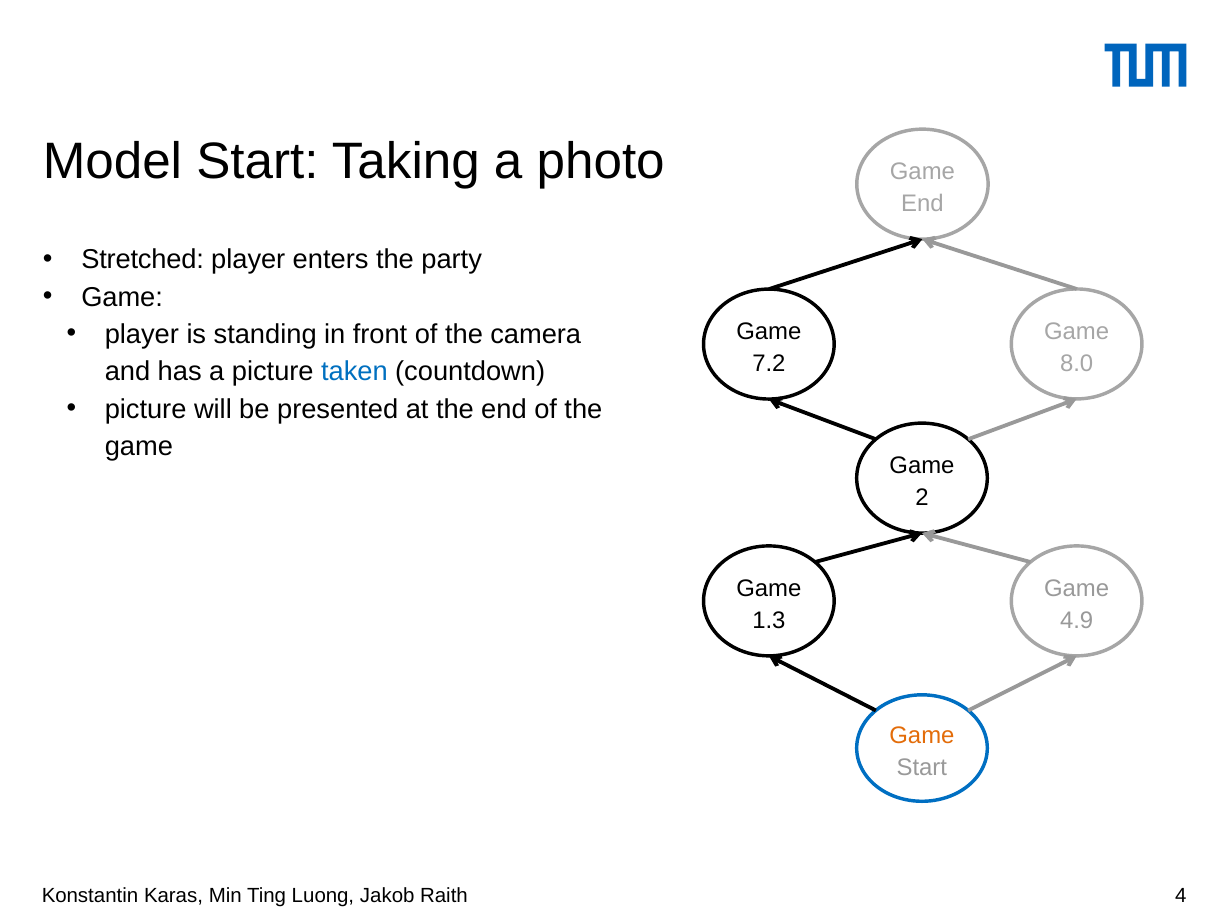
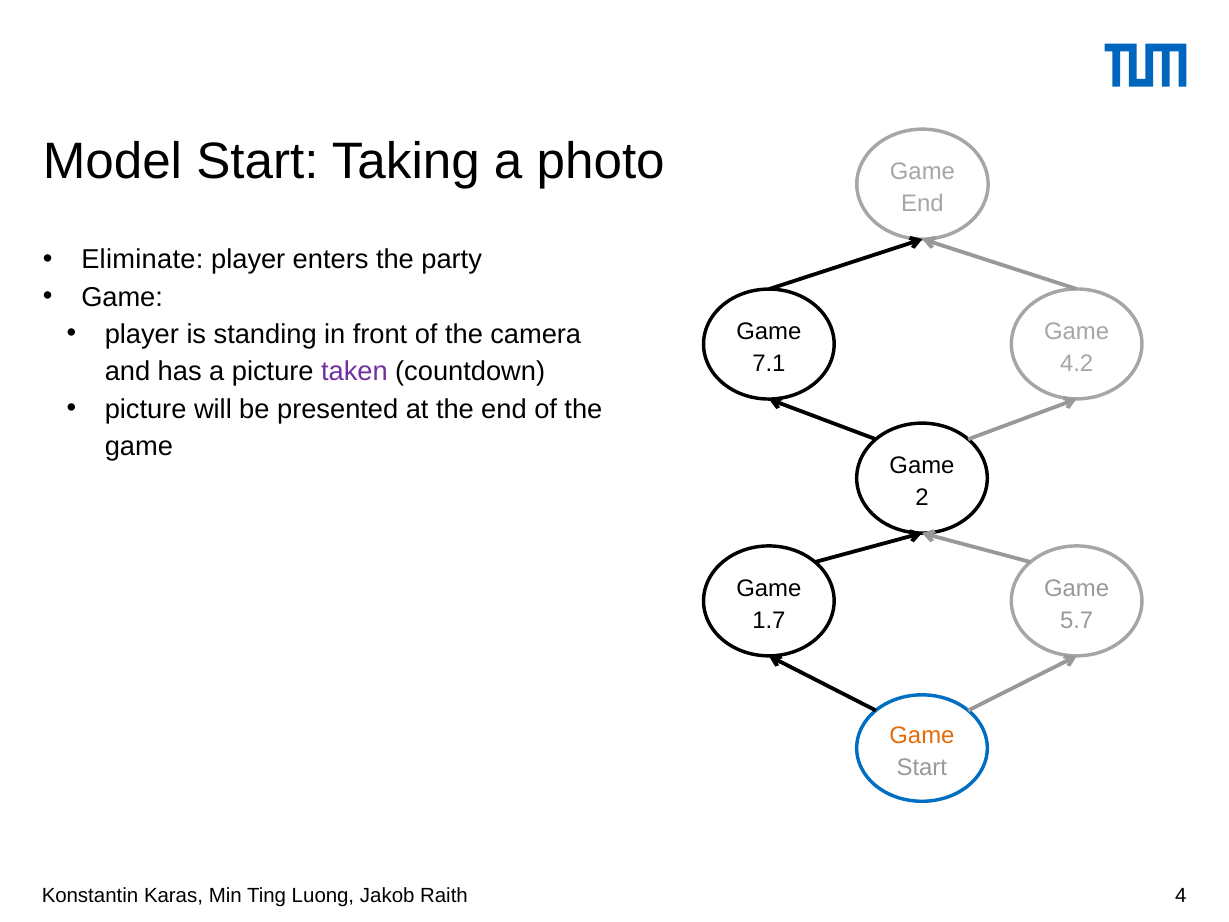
Stretched: Stretched -> Eliminate
8.0: 8.0 -> 4.2
7.2: 7.2 -> 7.1
taken colour: blue -> purple
1.3: 1.3 -> 1.7
4.9: 4.9 -> 5.7
